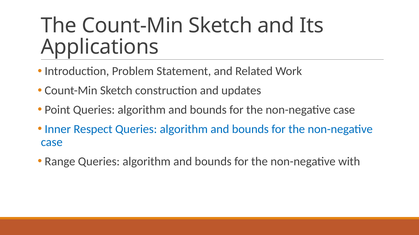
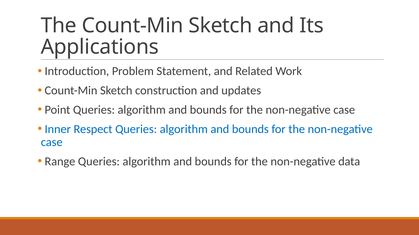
with: with -> data
